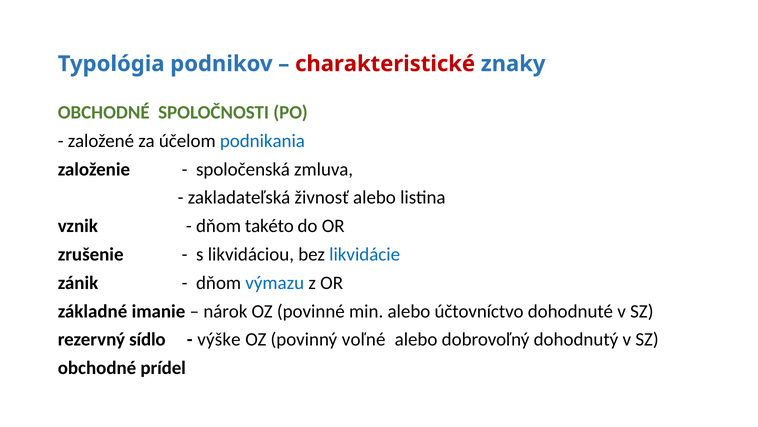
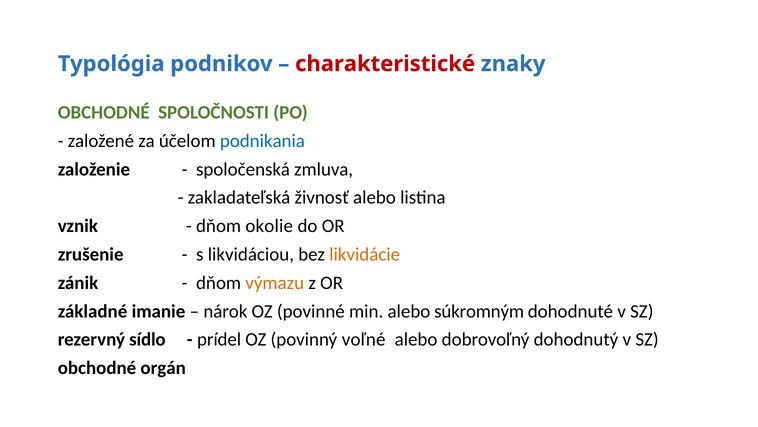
takéto: takéto -> okolie
likvidácie colour: blue -> orange
výmazu colour: blue -> orange
účtovníctvo: účtovníctvo -> súkromným
výške: výške -> prídel
prídel: prídel -> orgán
